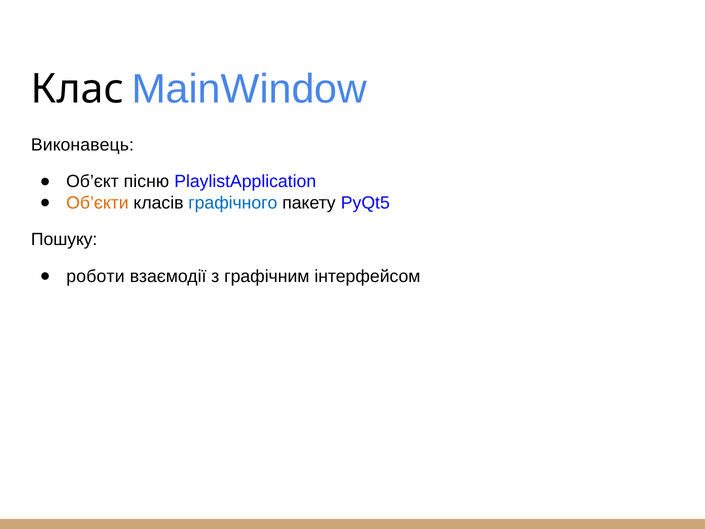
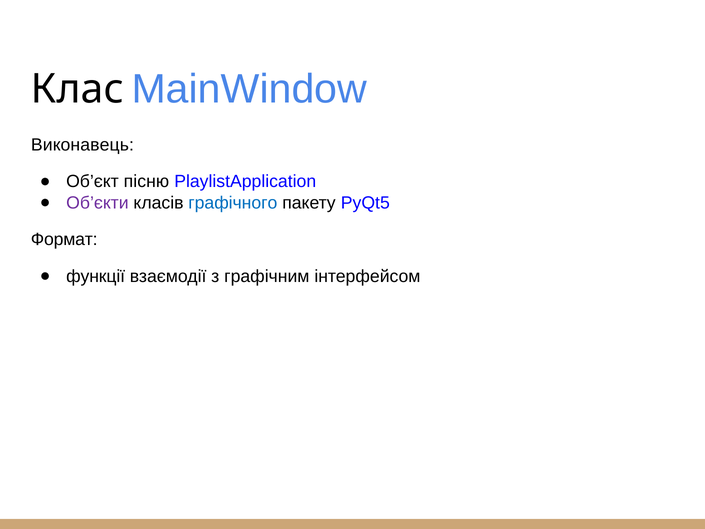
Об’єкти colour: orange -> purple
Пошуку: Пошуку -> Формат
роботи: роботи -> функції
